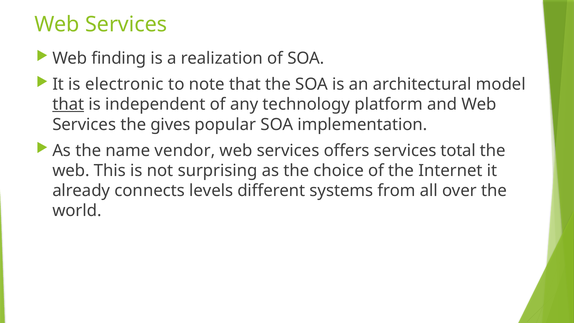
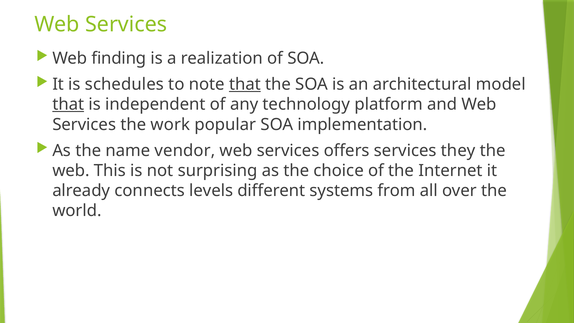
electronic: electronic -> schedules
that at (245, 84) underline: none -> present
gives: gives -> work
total: total -> they
